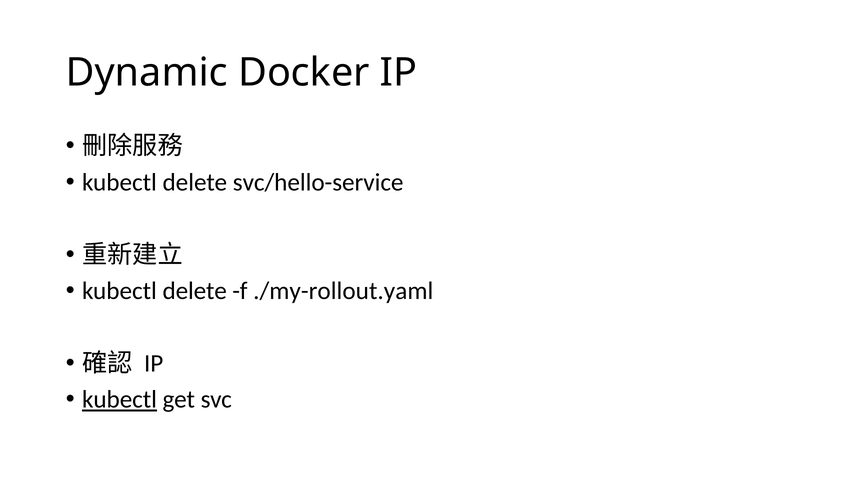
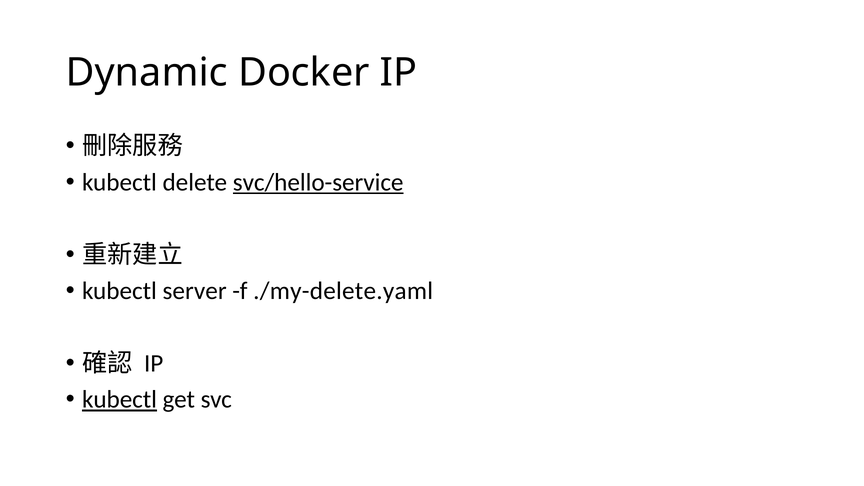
svc/hello-service underline: none -> present
delete at (195, 291): delete -> server
./my-rollout.yaml: ./my-rollout.yaml -> ./my-delete.yaml
